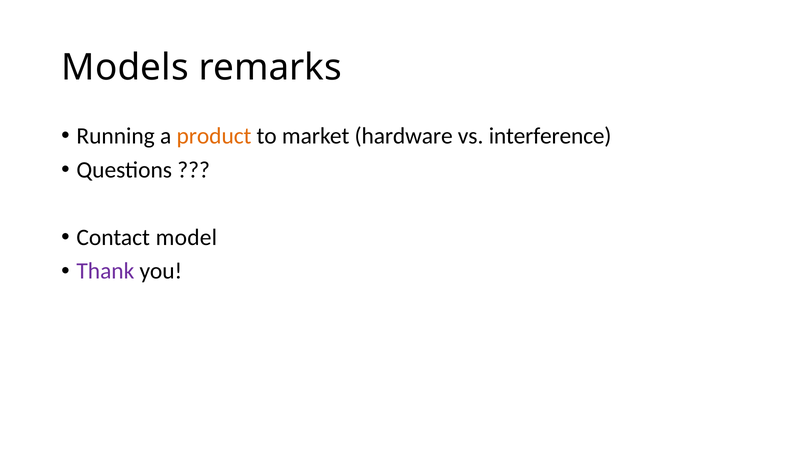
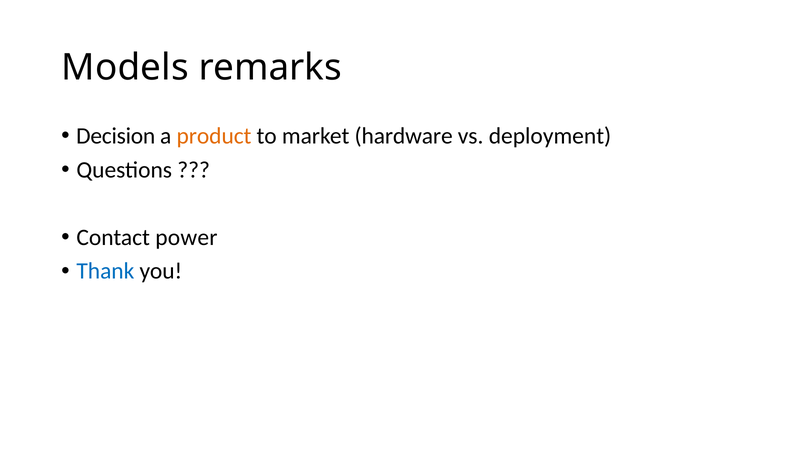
Running: Running -> Decision
interference: interference -> deployment
model: model -> power
Thank colour: purple -> blue
